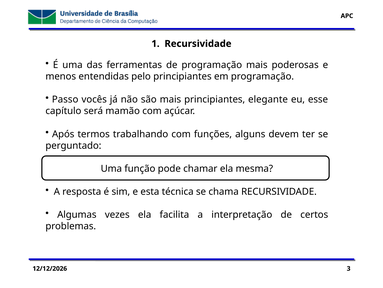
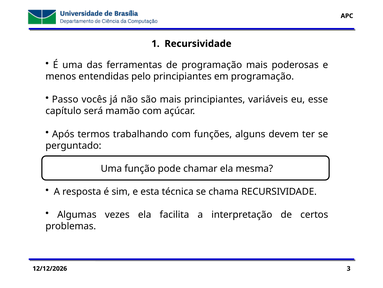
elegante: elegante -> variáveis
